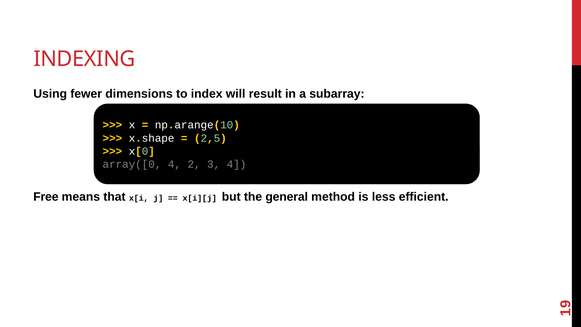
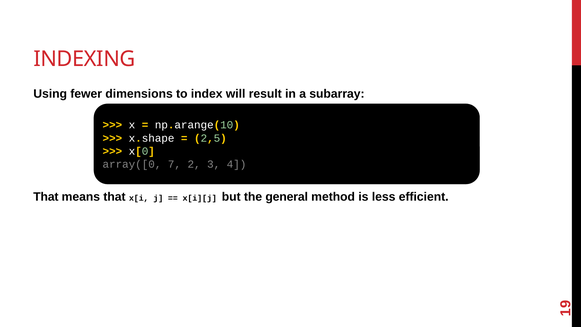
array([0 4: 4 -> 7
Free at (46, 197): Free -> That
